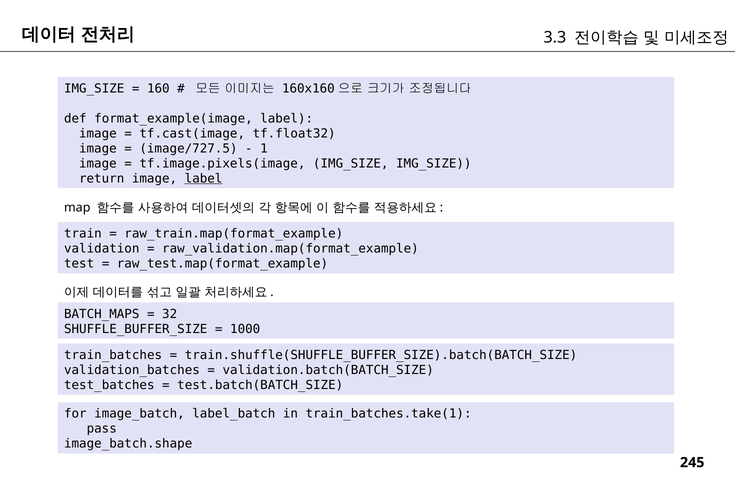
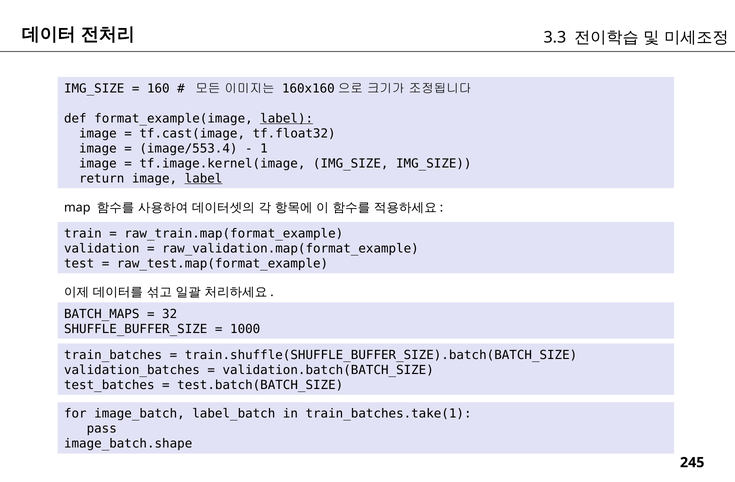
label at (287, 119) underline: none -> present
image/727.5: image/727.5 -> image/553.4
tf.image.pixels(image: tf.image.pixels(image -> tf.image.kernel(image
